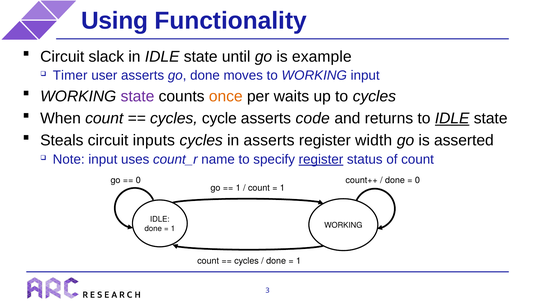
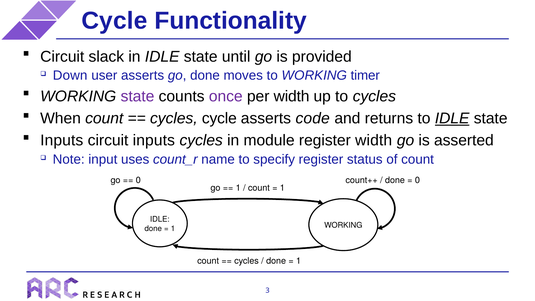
Using at (115, 21): Using -> Cycle
example: example -> provided
Timer: Timer -> Down
WORKING input: input -> timer
once colour: orange -> purple
per waits: waits -> width
Steals at (62, 140): Steals -> Inputs
in asserts: asserts -> module
register at (321, 159) underline: present -> none
